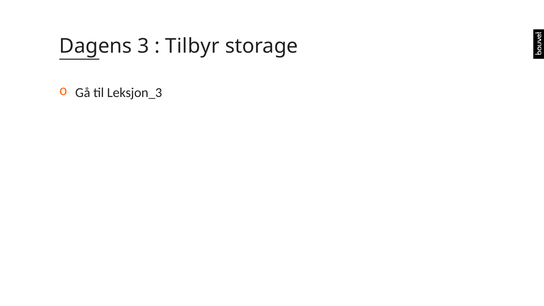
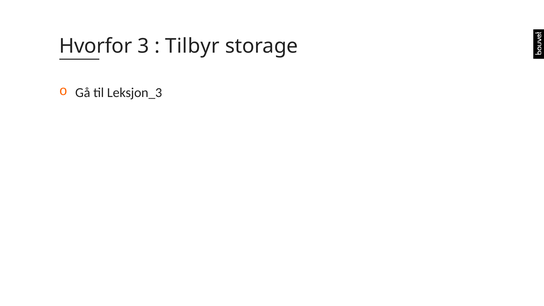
Dagens: Dagens -> Hvorfor
